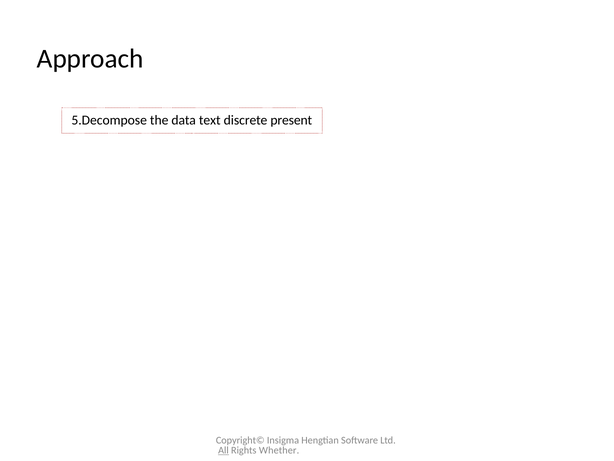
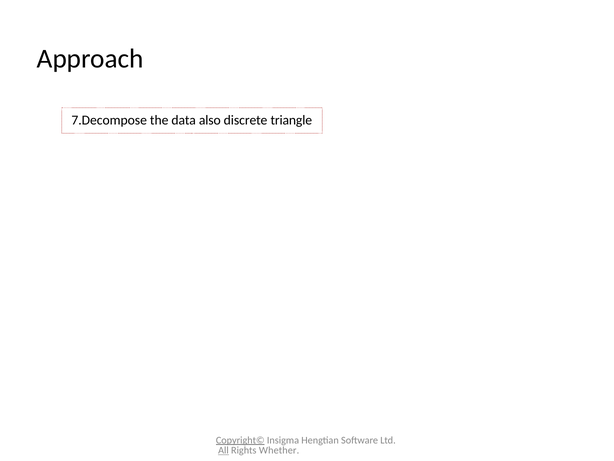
5.Decompose: 5.Decompose -> 7.Decompose
text: text -> also
present: present -> triangle
Copyright© underline: none -> present
